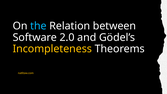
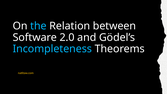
Incompleteness colour: yellow -> light blue
